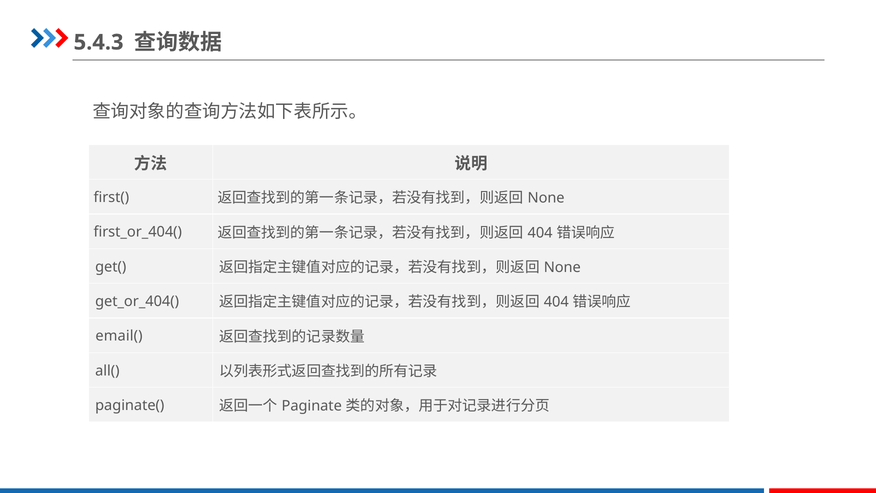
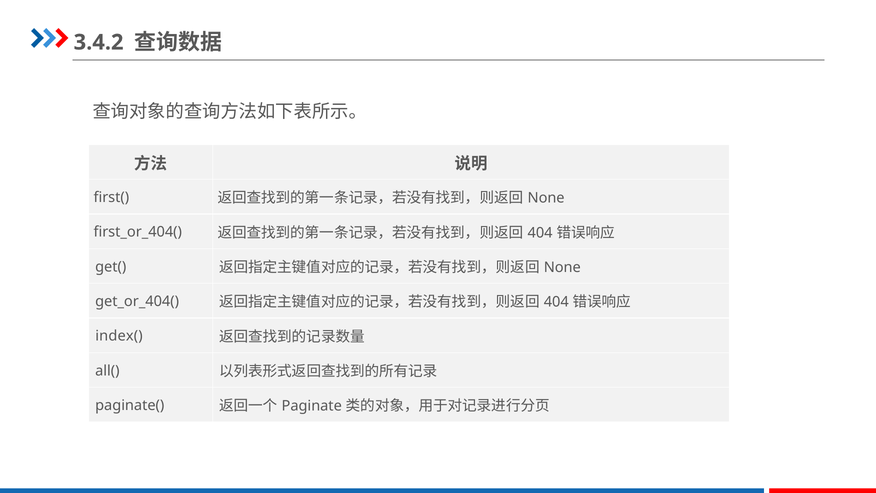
5.4.3: 5.4.3 -> 3.4.2
email(: email( -> index(
